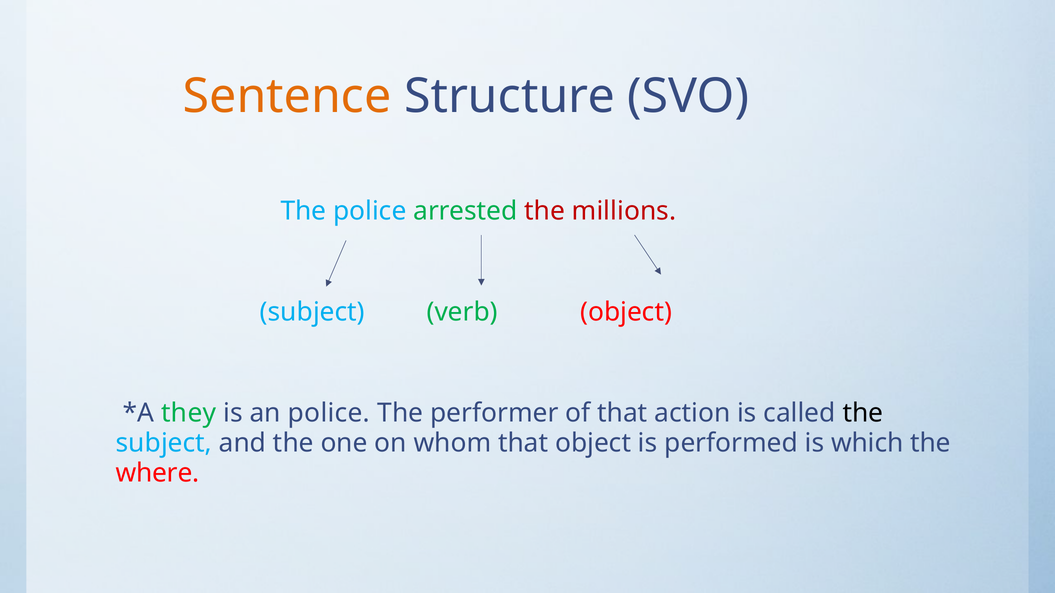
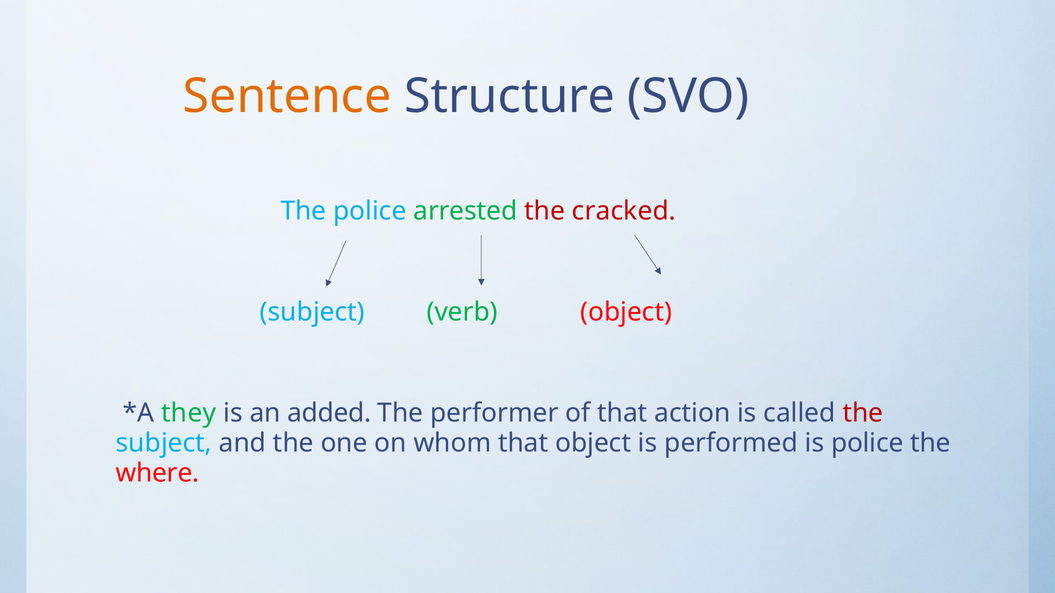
millions: millions -> cracked
an police: police -> added
the at (863, 414) colour: black -> red
is which: which -> police
